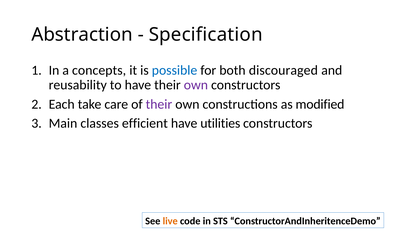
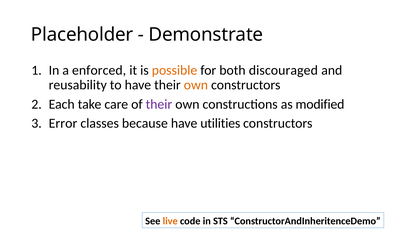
Abstraction: Abstraction -> Placeholder
Specification: Specification -> Demonstrate
concepts: concepts -> enforced
possible colour: blue -> orange
own at (196, 85) colour: purple -> orange
Main: Main -> Error
efficient: efficient -> because
